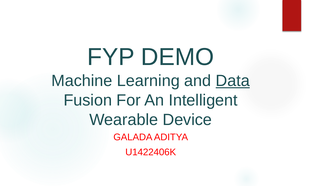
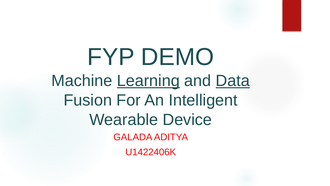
Learning underline: none -> present
